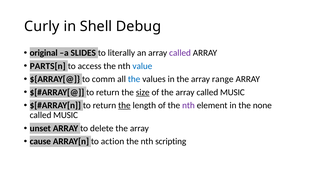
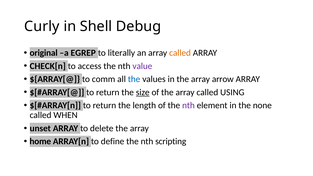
SLIDES: SLIDES -> EGREP
called at (180, 53) colour: purple -> orange
PARTS[n: PARTS[n -> CHECK[n
value colour: blue -> purple
range: range -> arrow
array called MUSIC: MUSIC -> USING
the at (124, 105) underline: present -> none
MUSIC at (66, 115): MUSIC -> WHEN
cause: cause -> home
action: action -> define
